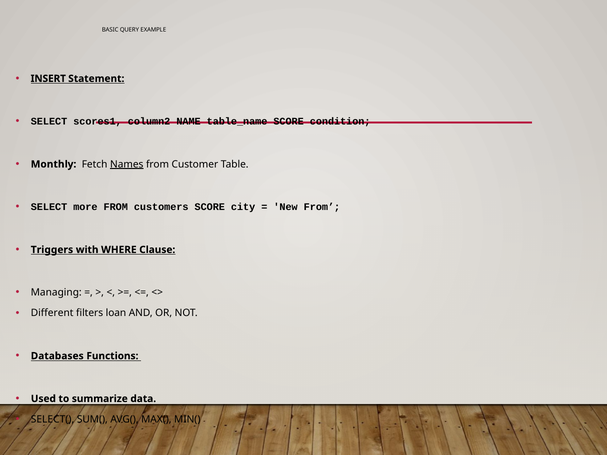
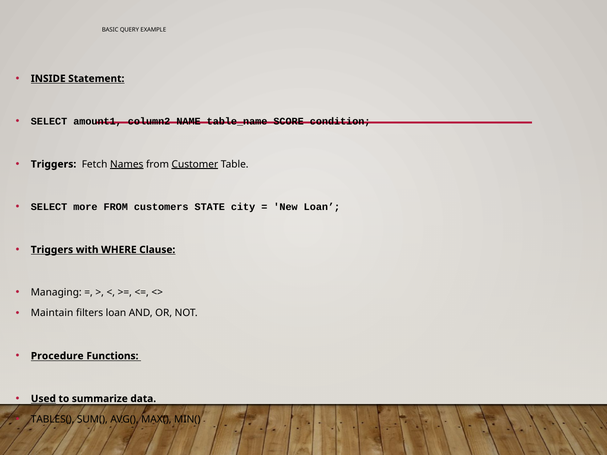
INSERT: INSERT -> INSIDE
scores1: scores1 -> amount1
Monthly at (54, 164): Monthly -> Triggers
Customer underline: none -> present
customers SCORE: SCORE -> STATE
New From: From -> Loan
Different: Different -> Maintain
Databases: Databases -> Procedure
Used underline: none -> present
SELECT(: SELECT( -> TABLES(
